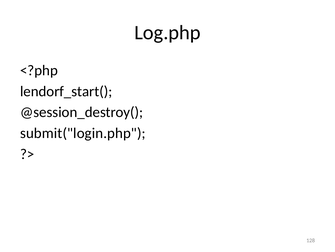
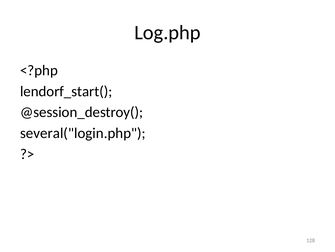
submit("login.php: submit("login.php -> several("login.php
